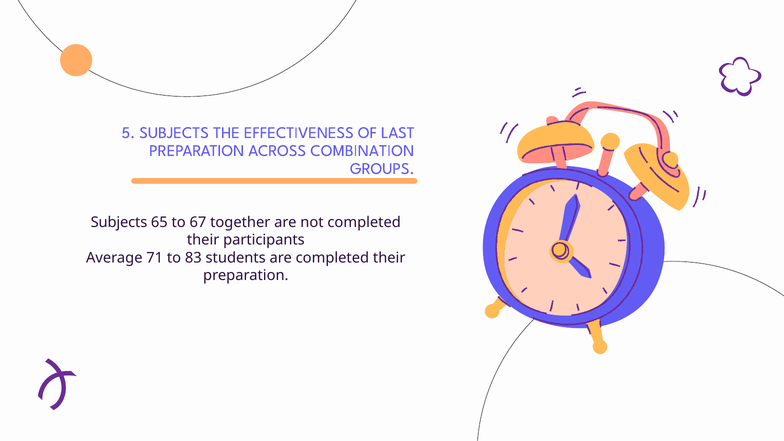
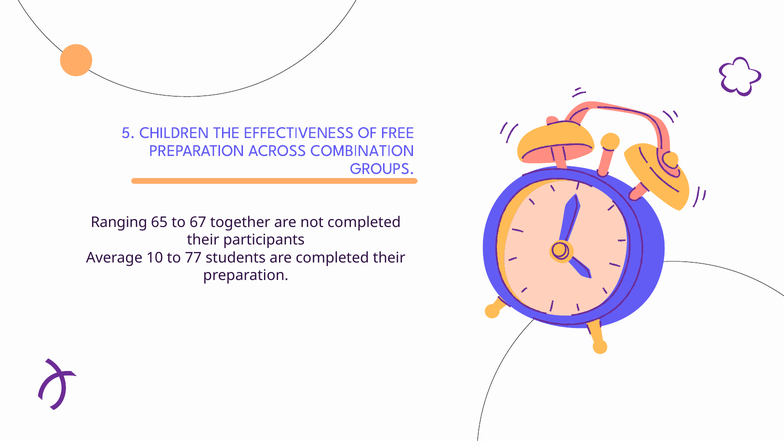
5 SUBJECTS: SUBJECTS -> CHILDREN
LAST: LAST -> FREE
Subjects at (119, 222): Subjects -> Ranging
71: 71 -> 10
83: 83 -> 77
